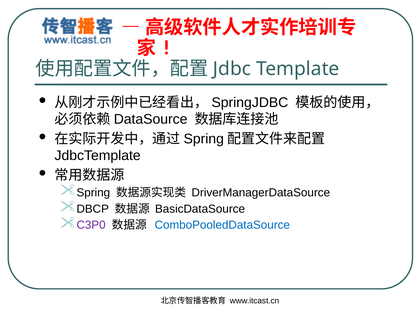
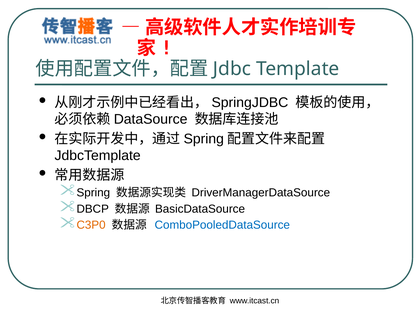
C3P0 colour: purple -> orange
